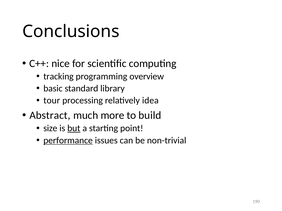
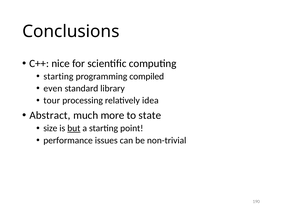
tracking at (59, 77): tracking -> starting
overview: overview -> compiled
basic: basic -> even
build: build -> state
performance underline: present -> none
